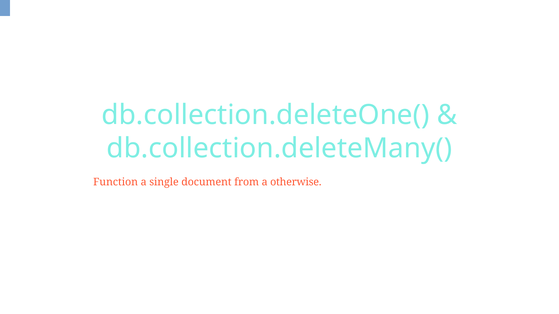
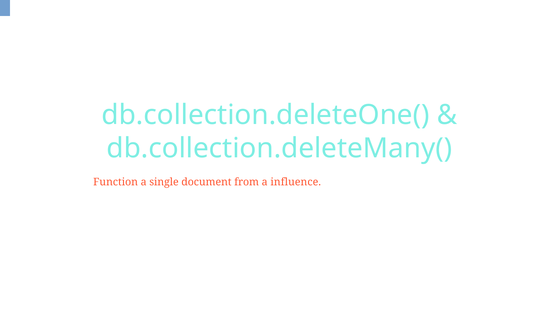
otherwise: otherwise -> influence
